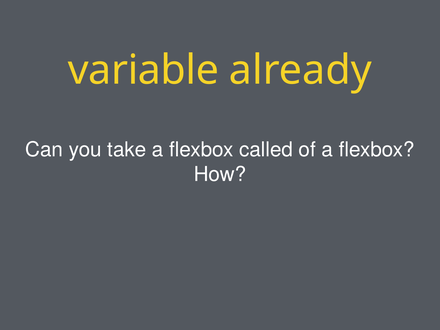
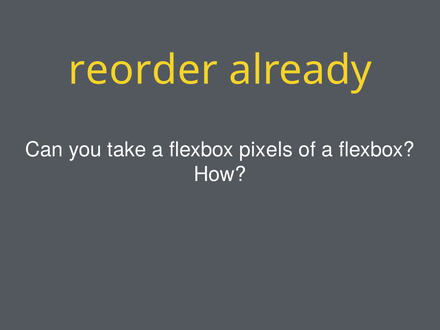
variable: variable -> reorder
called: called -> pixels
